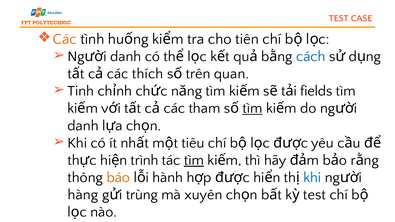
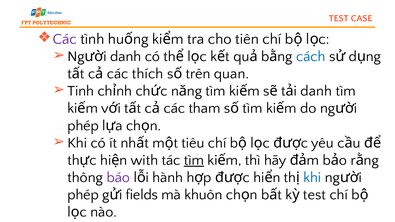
Các at (65, 39) colour: orange -> purple
fields at (316, 91): fields -> danh
tìm at (252, 108) underline: present -> none
danh at (83, 126): danh -> phép
trình: trình -> with
báo colour: orange -> purple
hàng at (83, 195): hàng -> phép
trùng: trùng -> fields
xuyên: xuyên -> khuôn
